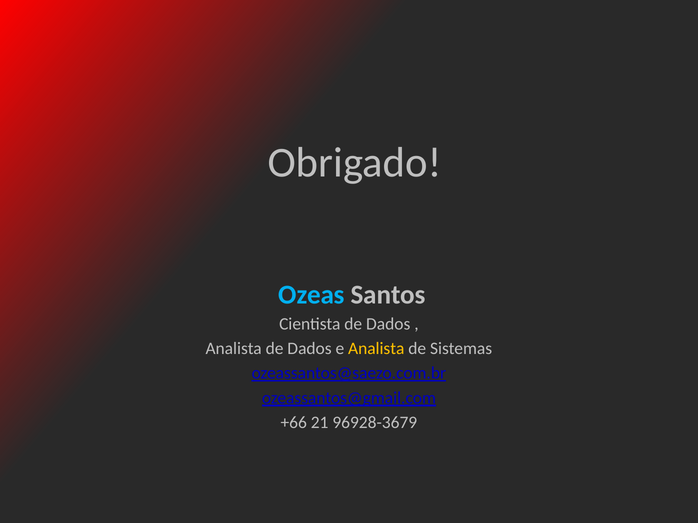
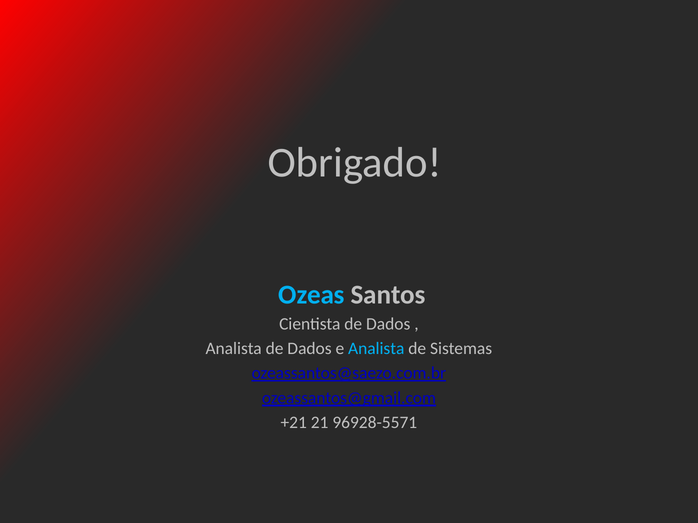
Analista at (376, 349) colour: yellow -> light blue
+66: +66 -> +21
96928-3679: 96928-3679 -> 96928-5571
